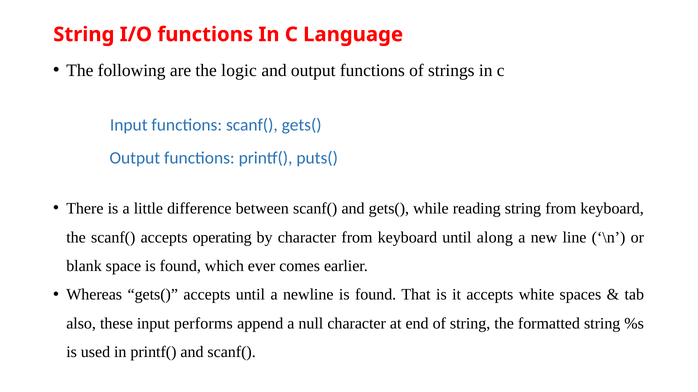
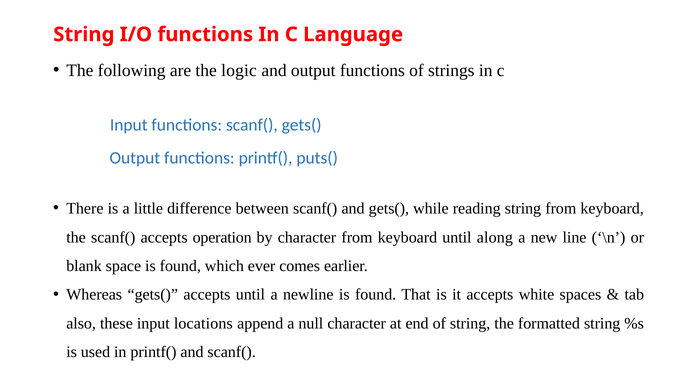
operating: operating -> operation
performs: performs -> locations
